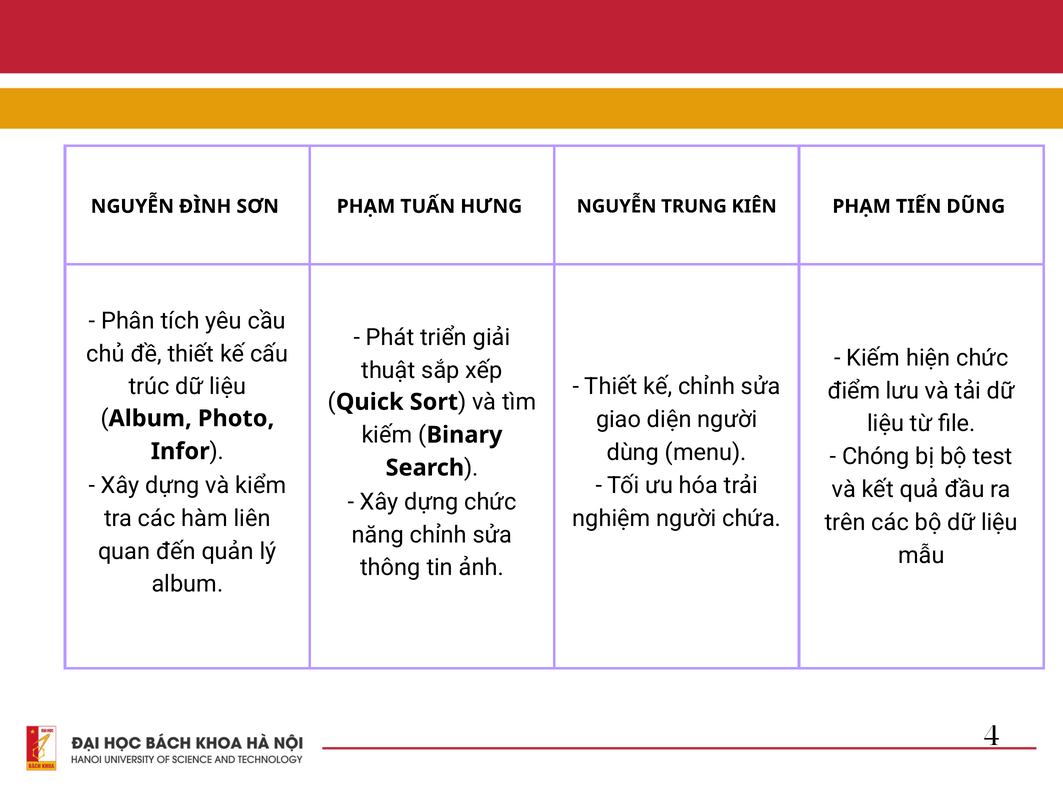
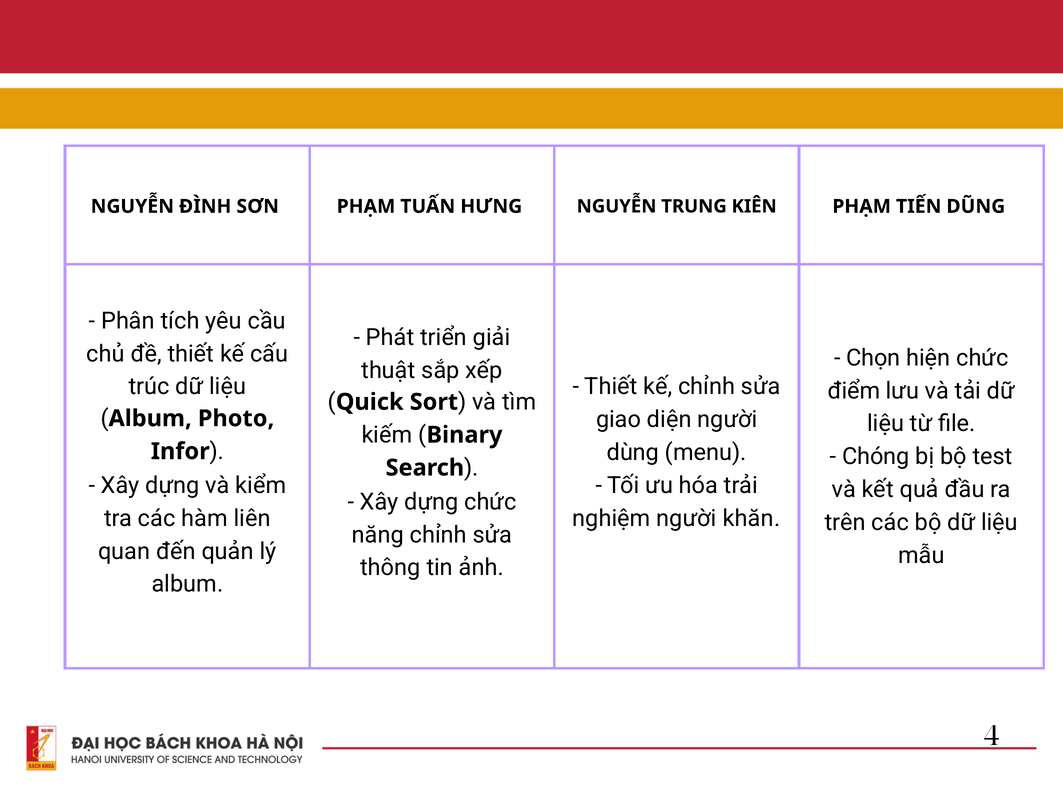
Kiếm at (873, 358): Kiếm -> Chọn
chứa: chứa -> khăn
